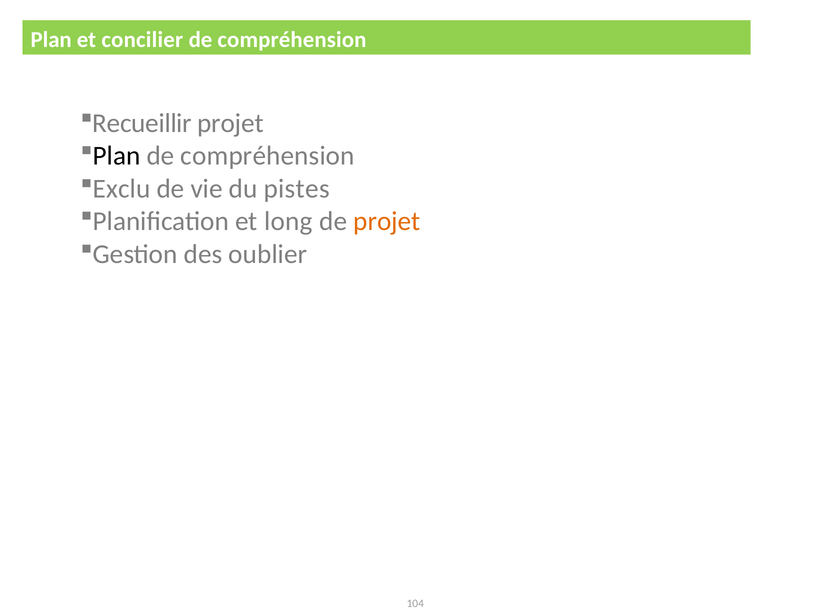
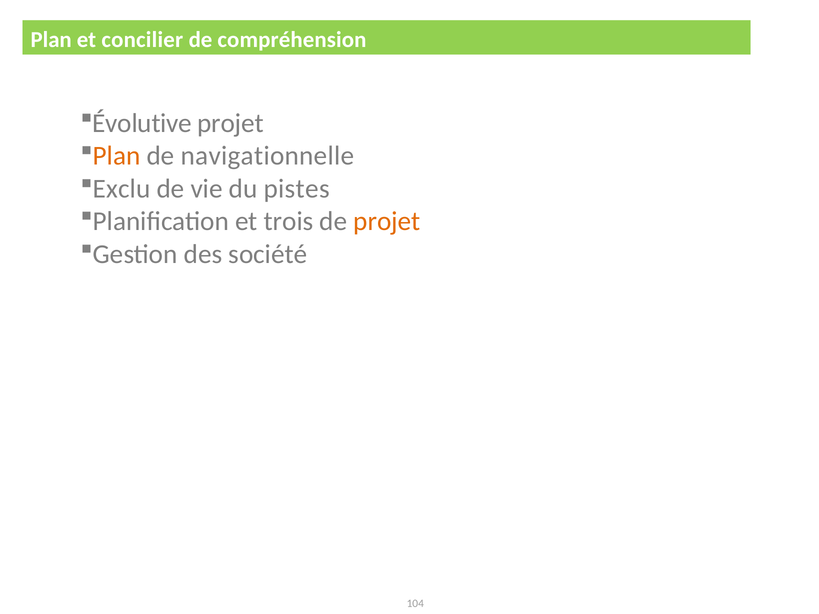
Recueillir: Recueillir -> Évolutive
Plan at (117, 156) colour: black -> orange
compréhension at (268, 156): compréhension -> navigationnelle
long: long -> trois
oublier: oublier -> société
